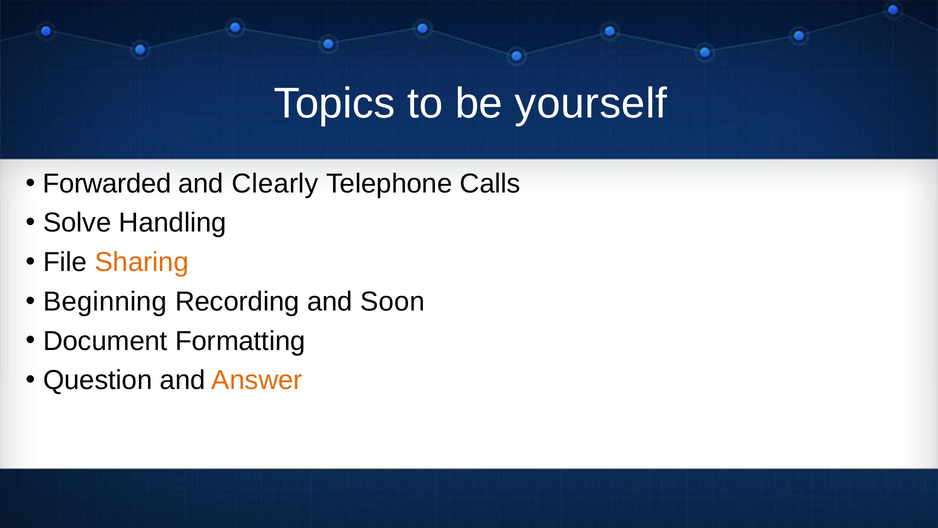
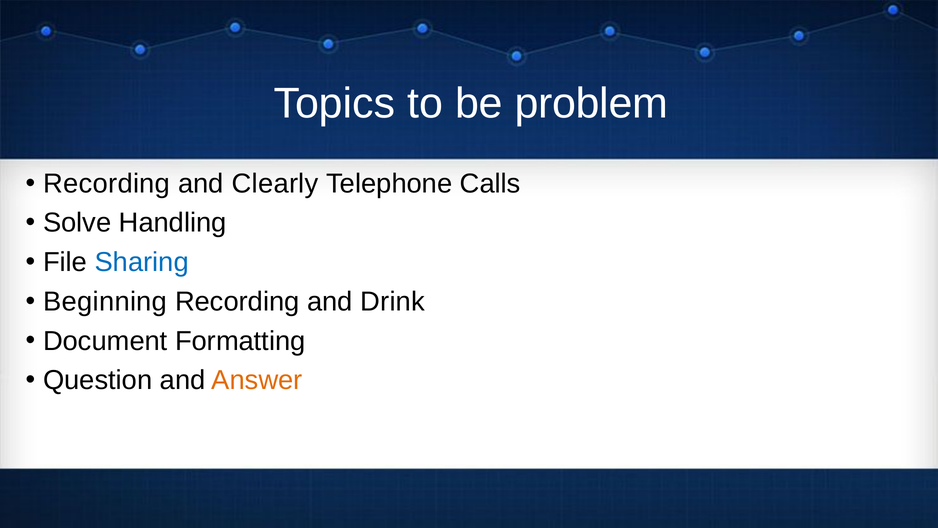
yourself: yourself -> problem
Forwarded at (107, 183): Forwarded -> Recording
Sharing colour: orange -> blue
Soon: Soon -> Drink
